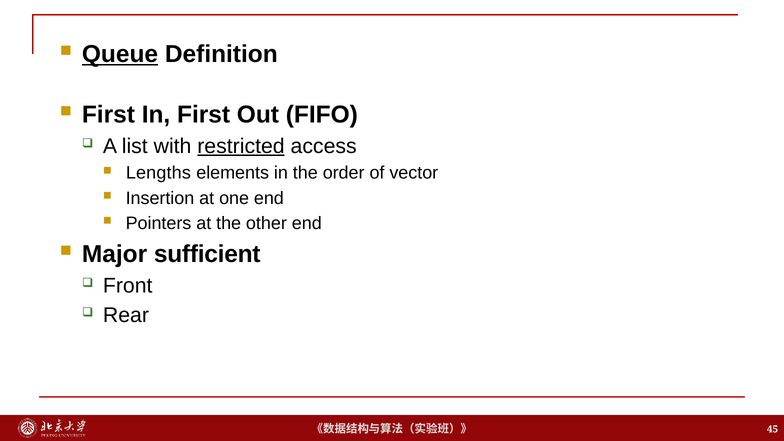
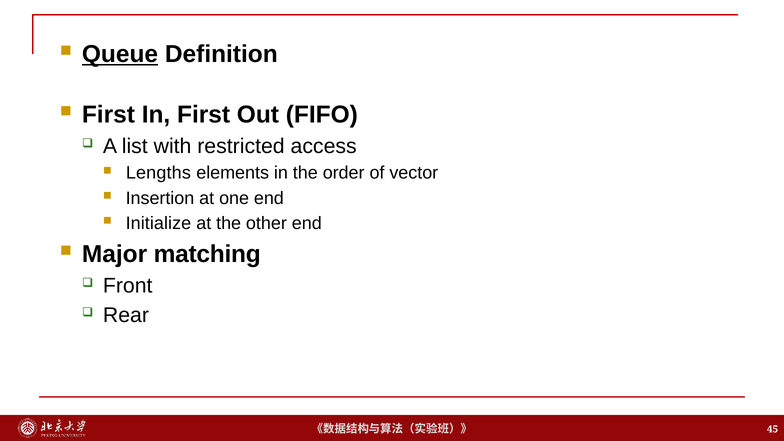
restricted underline: present -> none
Pointers: Pointers -> Initialize
sufficient: sufficient -> matching
